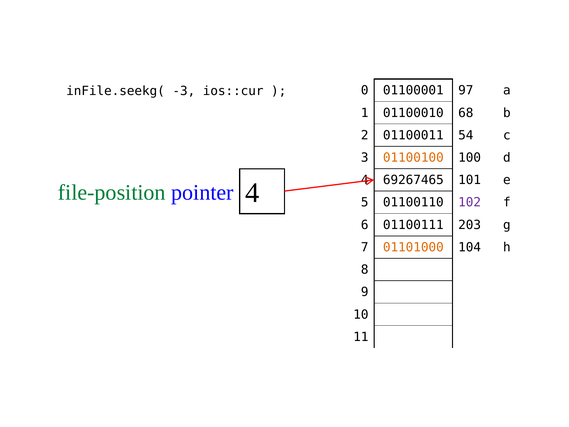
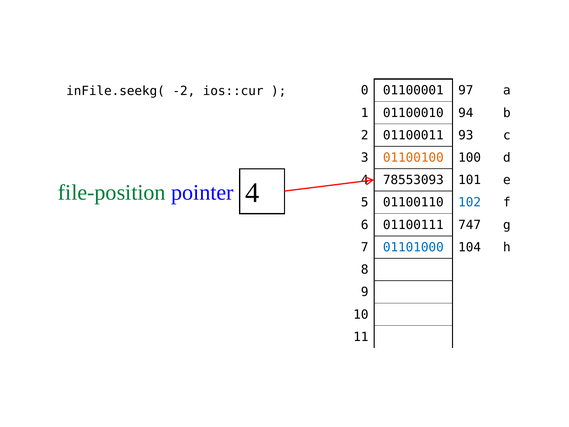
-3: -3 -> -2
68: 68 -> 94
54: 54 -> 93
69267465: 69267465 -> 78553093
102 colour: purple -> blue
203: 203 -> 747
01101000 colour: orange -> blue
